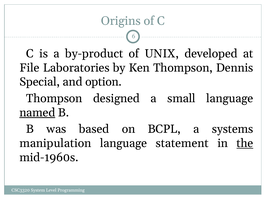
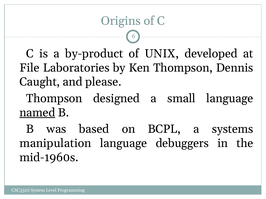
Special: Special -> Caught
option: option -> please
statement: statement -> debuggers
the underline: present -> none
